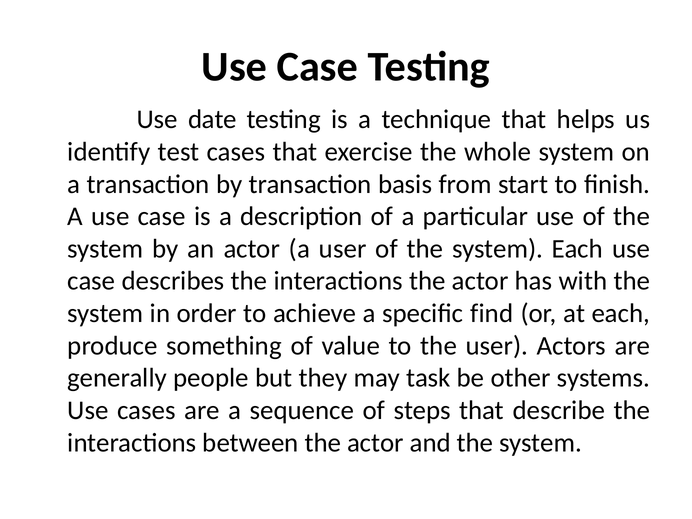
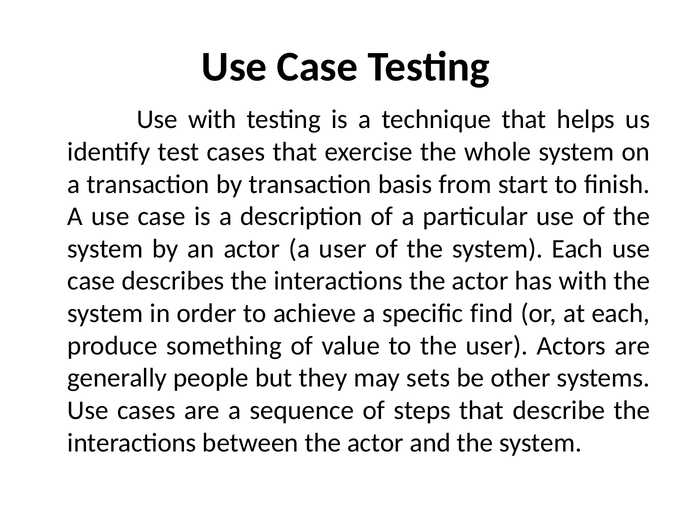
Use date: date -> with
task: task -> sets
